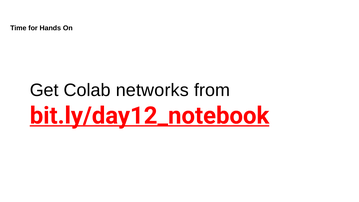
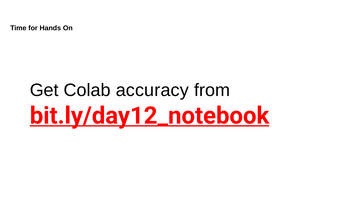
networks: networks -> accuracy
